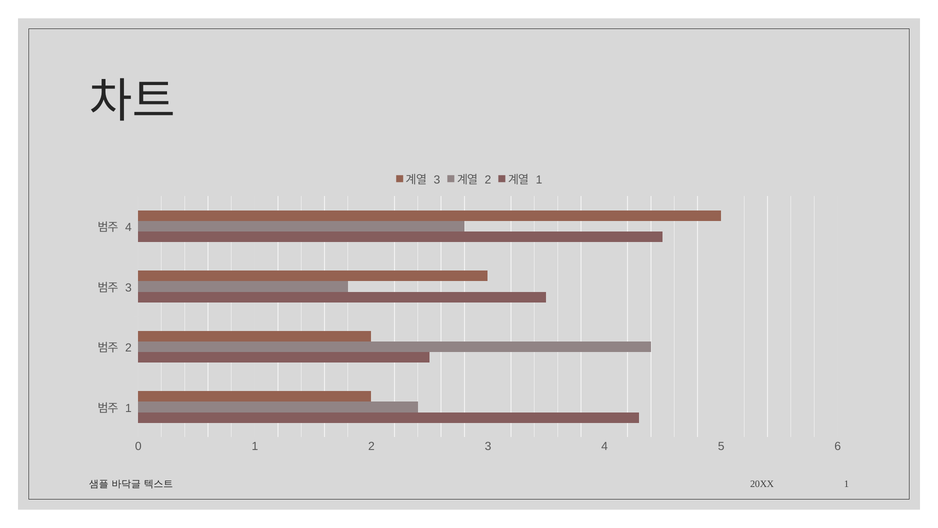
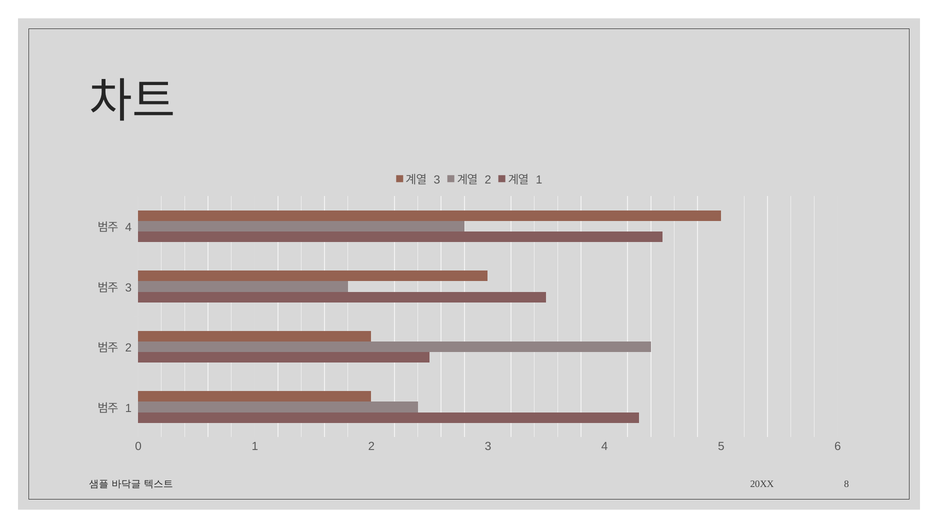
1 at (846, 484): 1 -> 8
